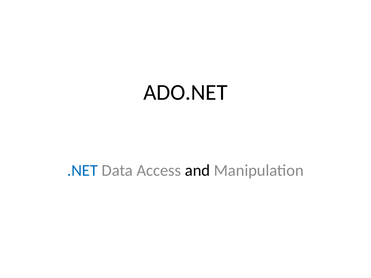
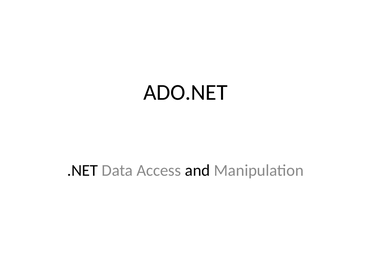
.NET colour: blue -> black
